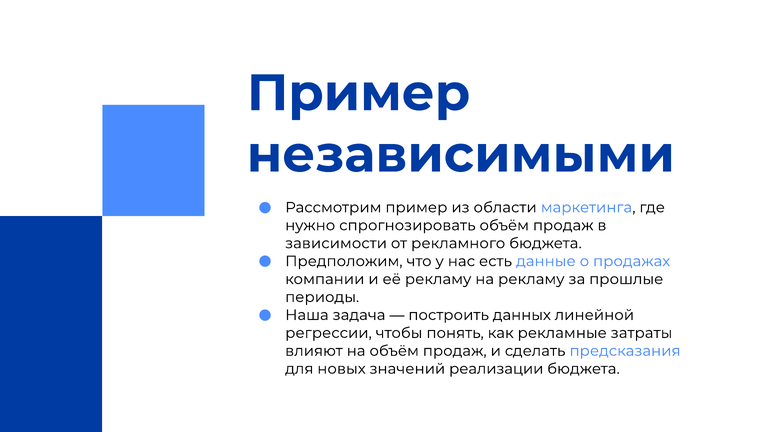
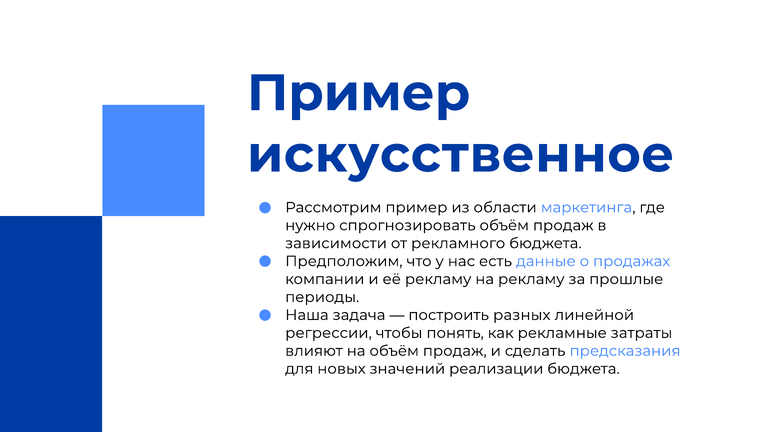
независимыми: независимыми -> искусственное
данных: данных -> разных
